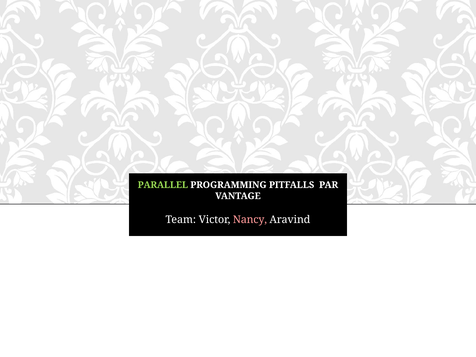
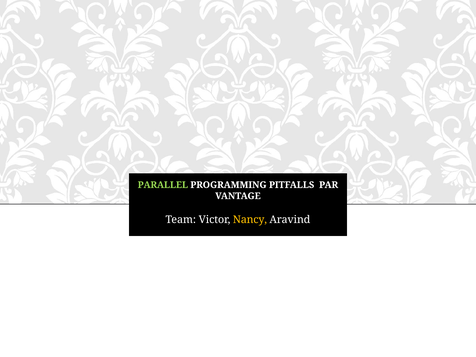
Nancy colour: pink -> yellow
